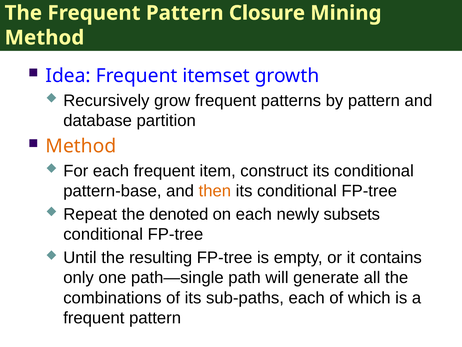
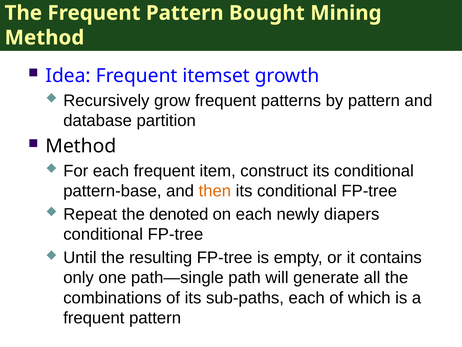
Closure: Closure -> Bought
Method at (81, 146) colour: orange -> black
subsets: subsets -> diapers
